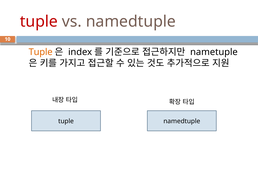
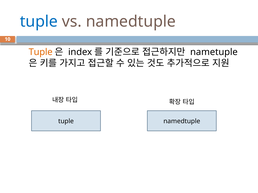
tuple at (39, 22) colour: red -> blue
